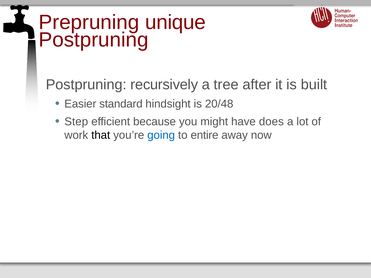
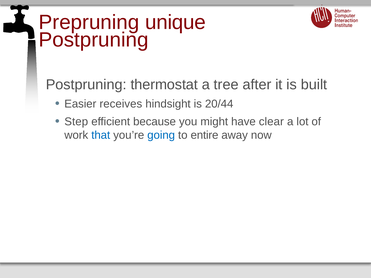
recursively: recursively -> thermostat
standard: standard -> receives
20/48: 20/48 -> 20/44
does: does -> clear
that colour: black -> blue
